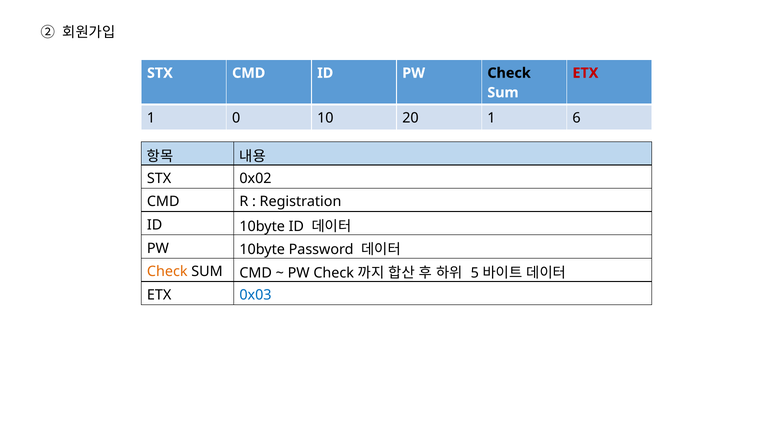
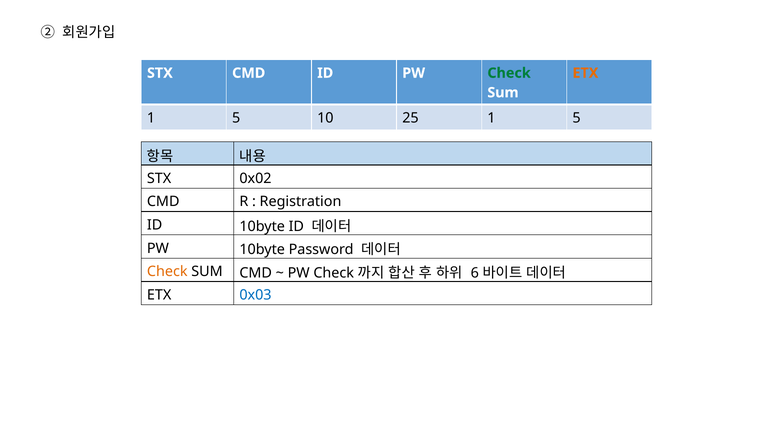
Check at (509, 73) colour: black -> green
ETX at (585, 73) colour: red -> orange
0 at (236, 118): 0 -> 5
20: 20 -> 25
6 at (577, 118): 6 -> 5
5: 5 -> 6
